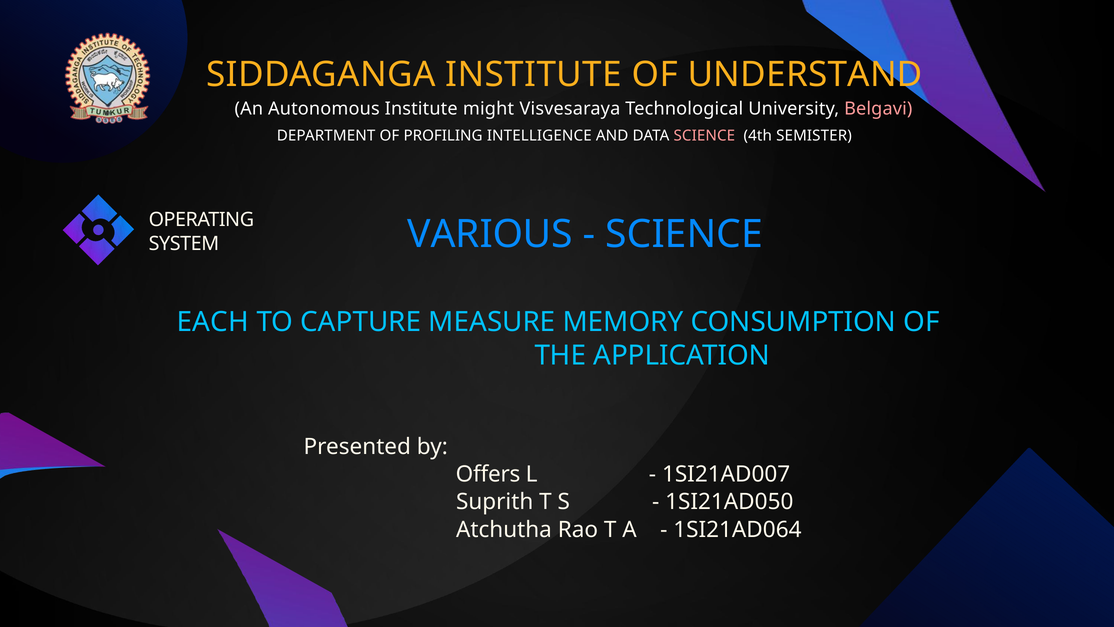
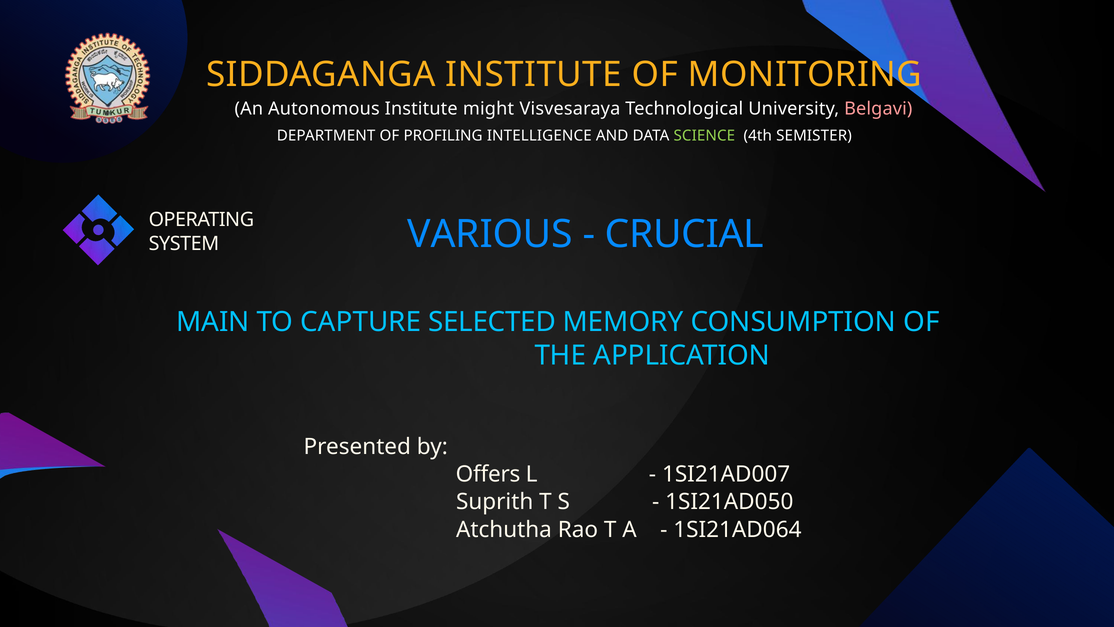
UNDERSTAND: UNDERSTAND -> MONITORING
SCIENCE at (704, 136) colour: pink -> light green
SCIENCE at (684, 234): SCIENCE -> CRUCIAL
EACH: EACH -> MAIN
MEASURE: MEASURE -> SELECTED
